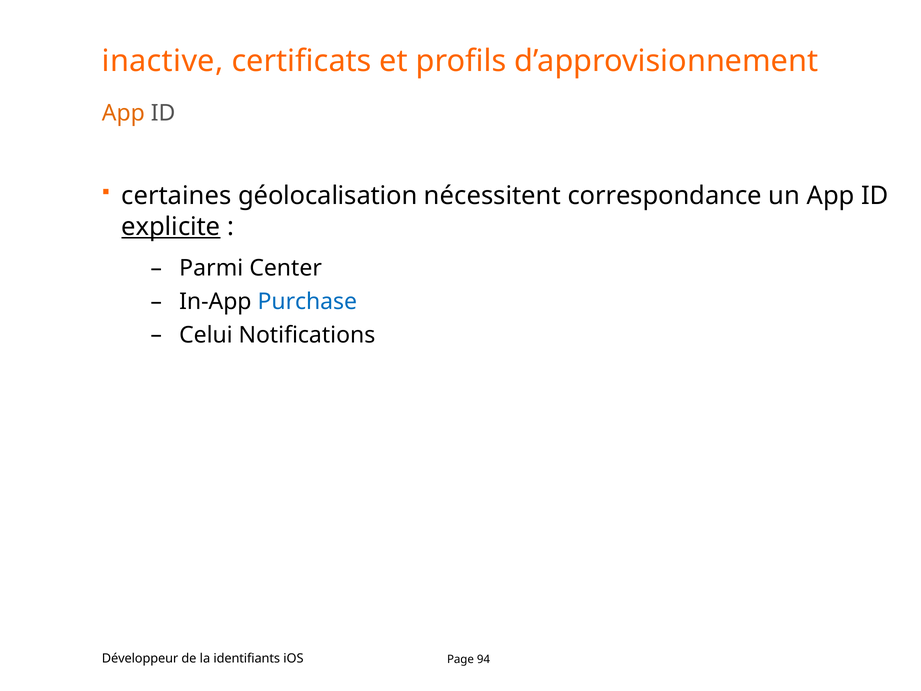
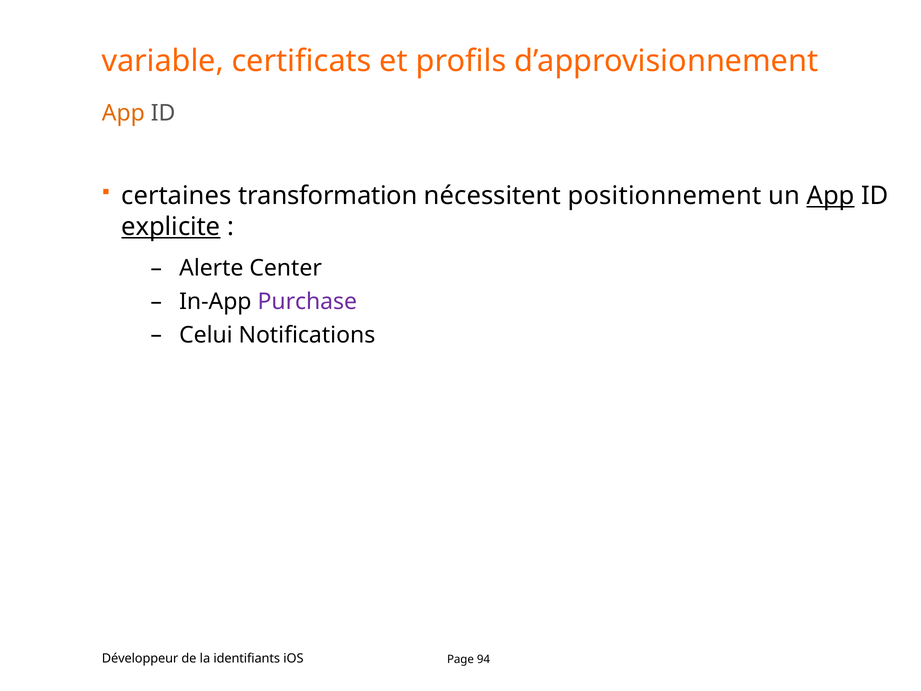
inactive: inactive -> variable
géolocalisation: géolocalisation -> transformation
correspondance: correspondance -> positionnement
App at (831, 196) underline: none -> present
Parmi: Parmi -> Alerte
Purchase colour: blue -> purple
